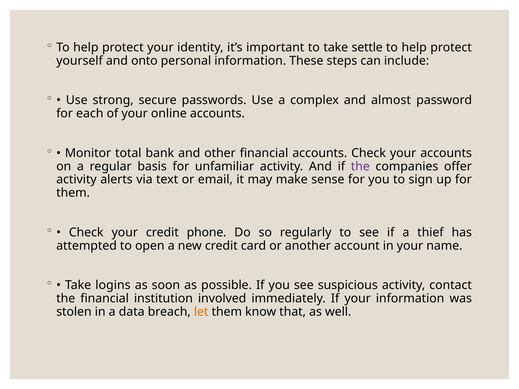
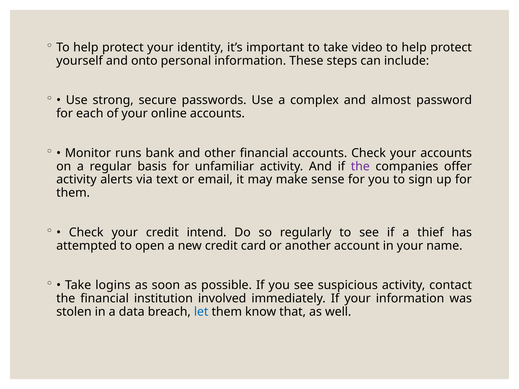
settle: settle -> video
total: total -> runs
phone: phone -> intend
let colour: orange -> blue
